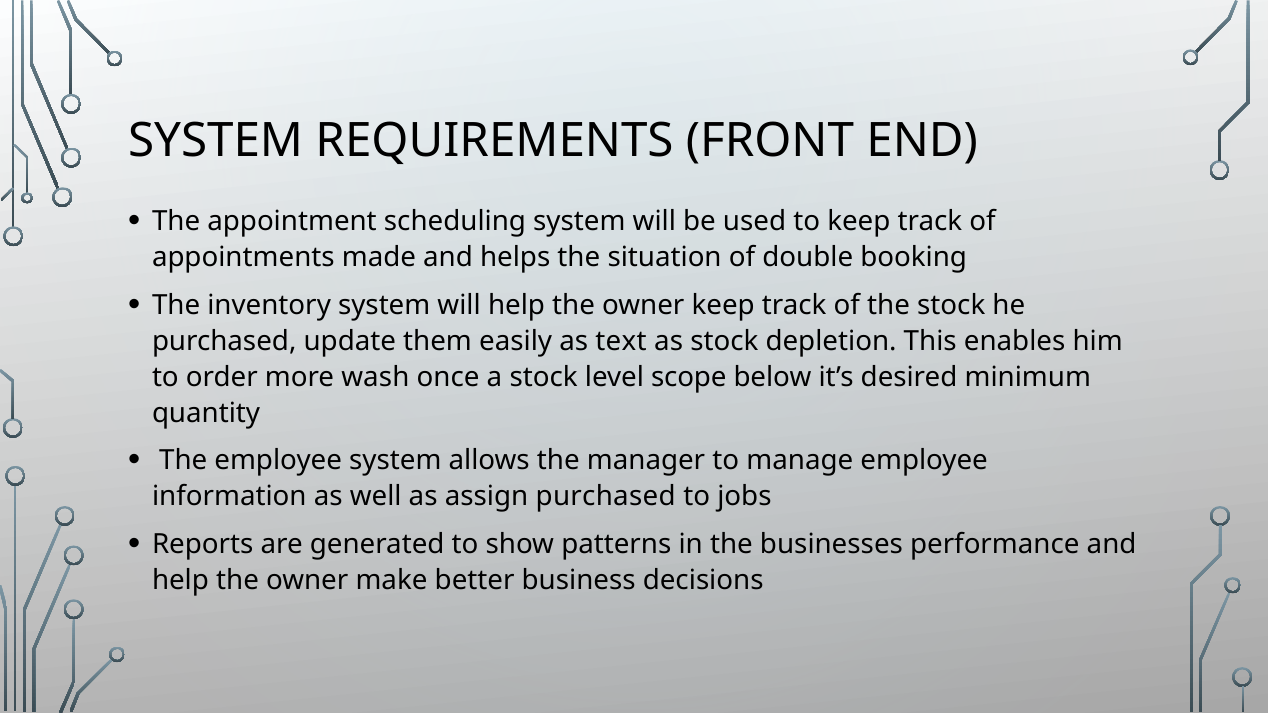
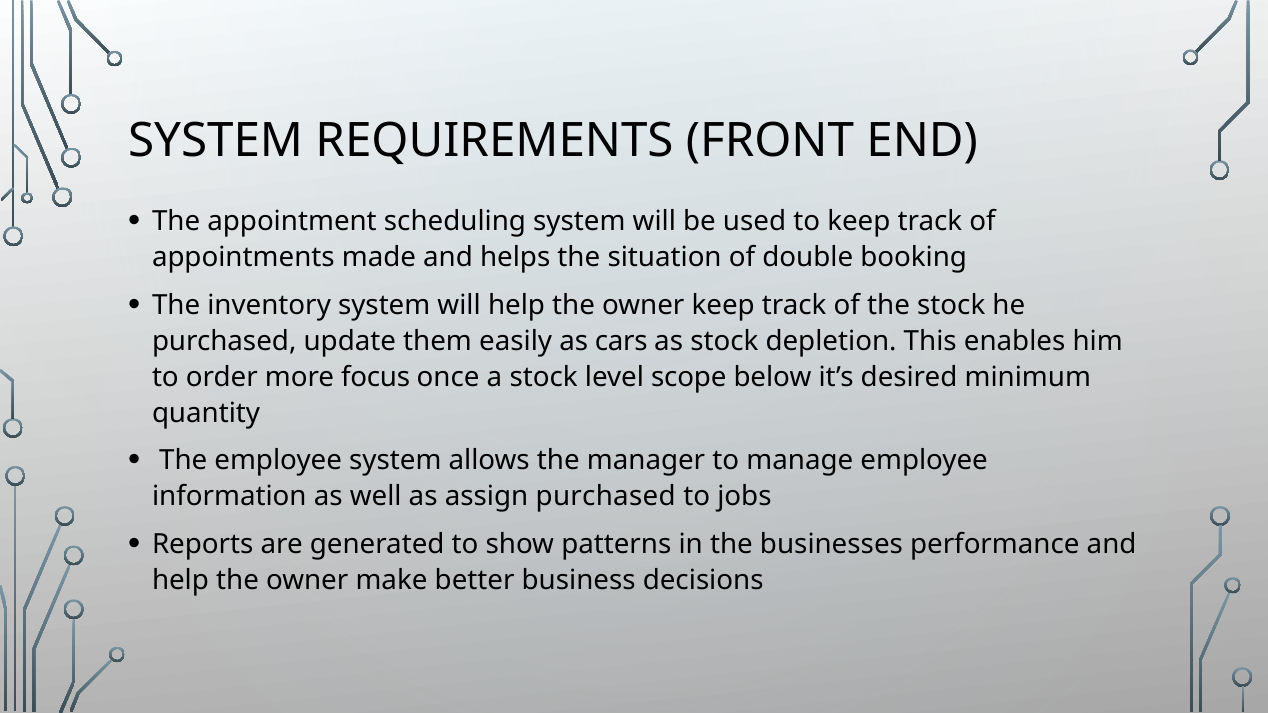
text: text -> cars
wash: wash -> focus
